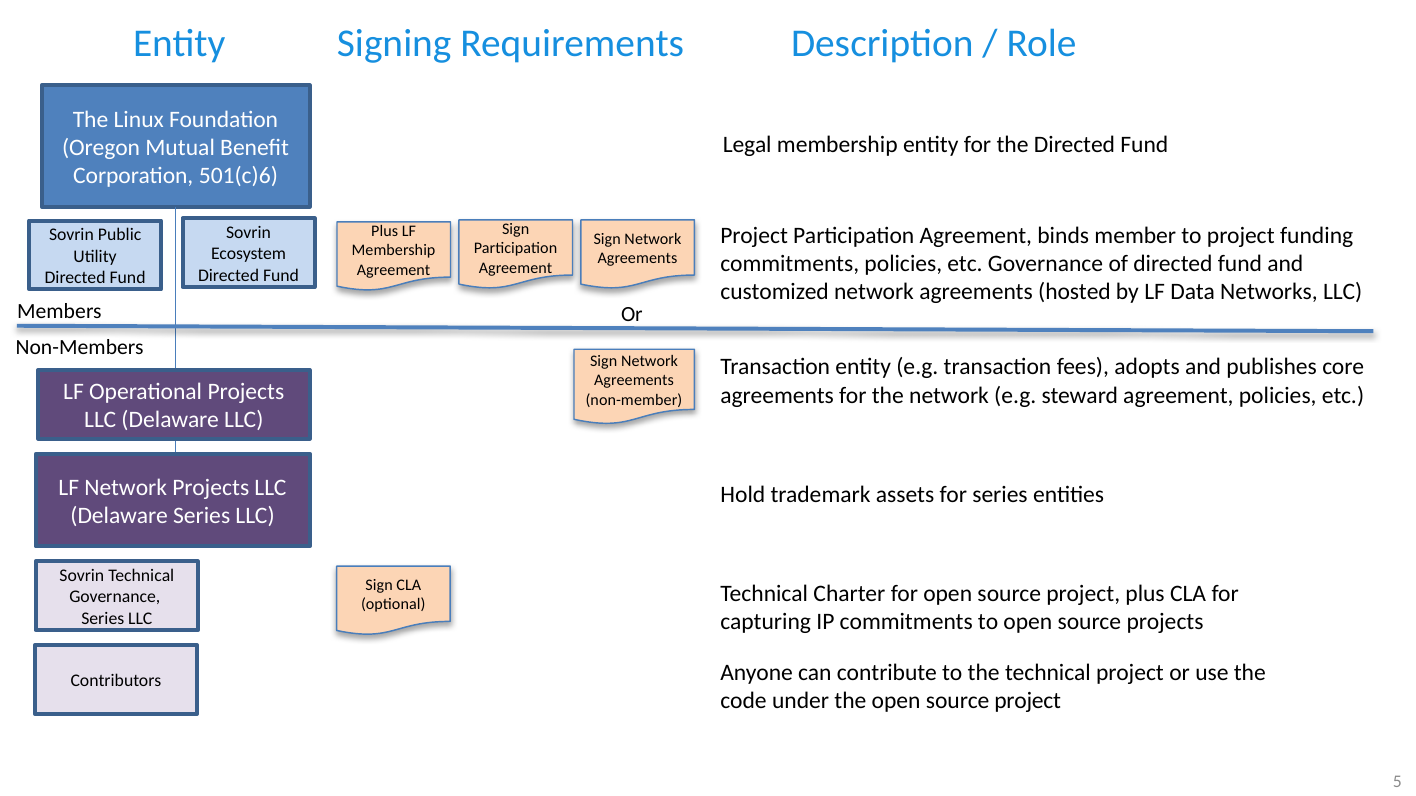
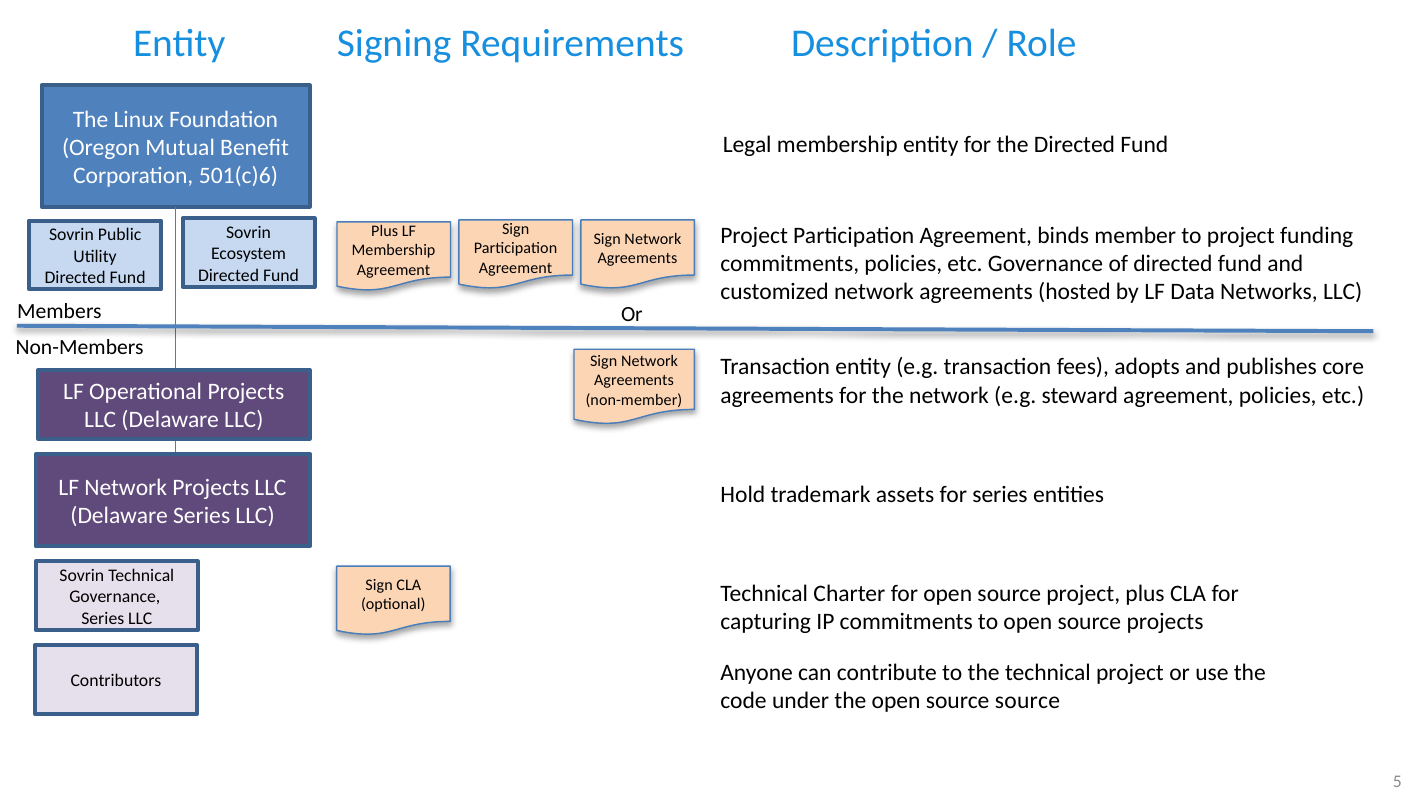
the open source project: project -> source
